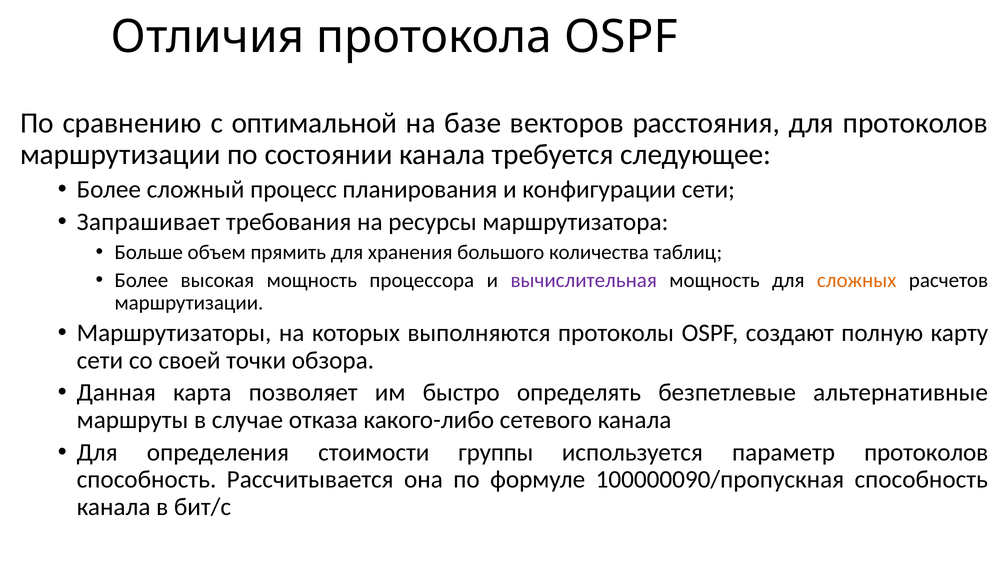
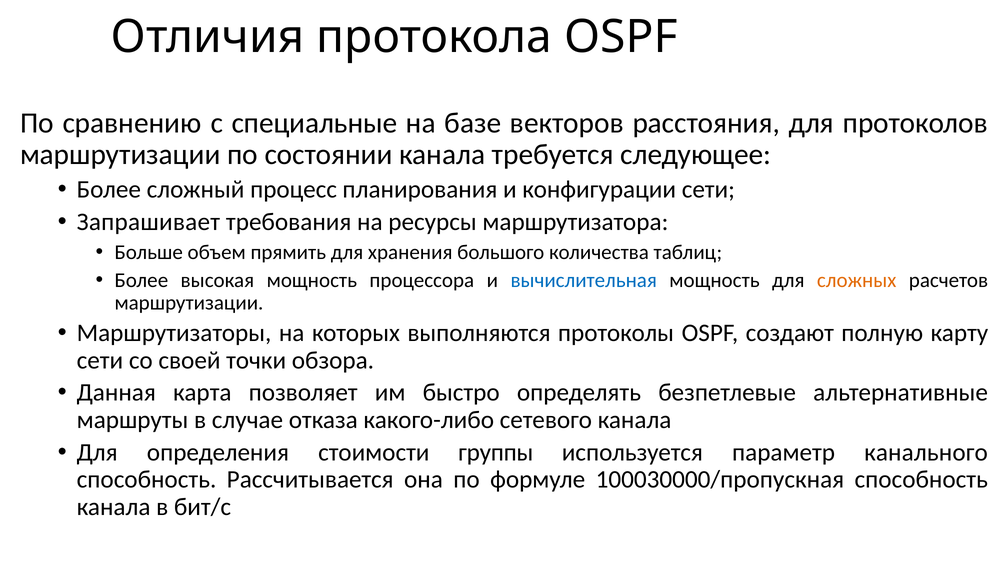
оптимальной: оптимальной -> специальные
вычислительная colour: purple -> blue
параметр протоколов: протоколов -> канального
100000090/пропускная: 100000090/пропускная -> 100030000/пропускная
